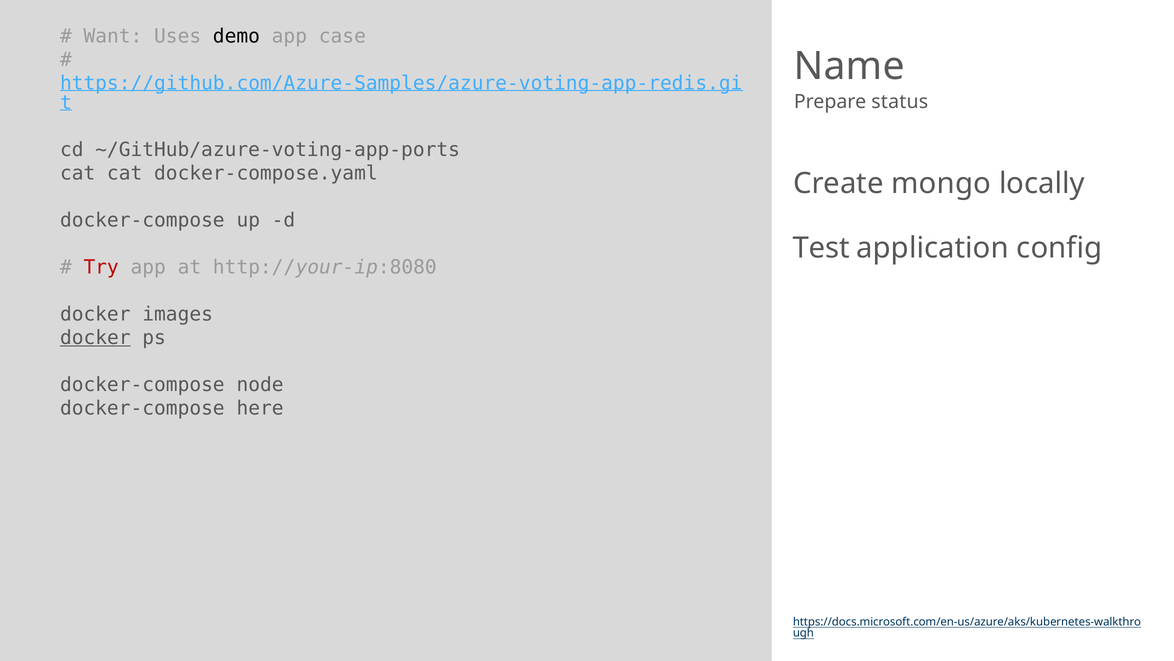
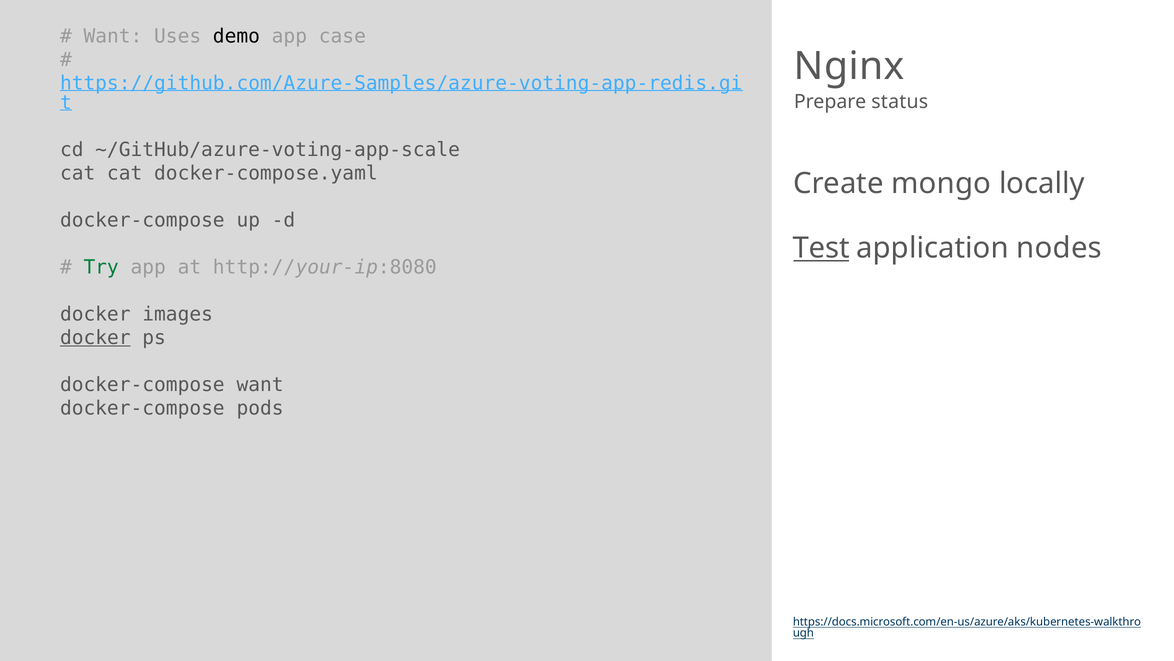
Name: Name -> Nginx
~/GitHub/azure-voting-app-ports: ~/GitHub/azure-voting-app-ports -> ~/GitHub/azure-voting-app-scale
Test underline: none -> present
config: config -> nodes
Try colour: red -> green
docker-compose node: node -> want
here: here -> pods
